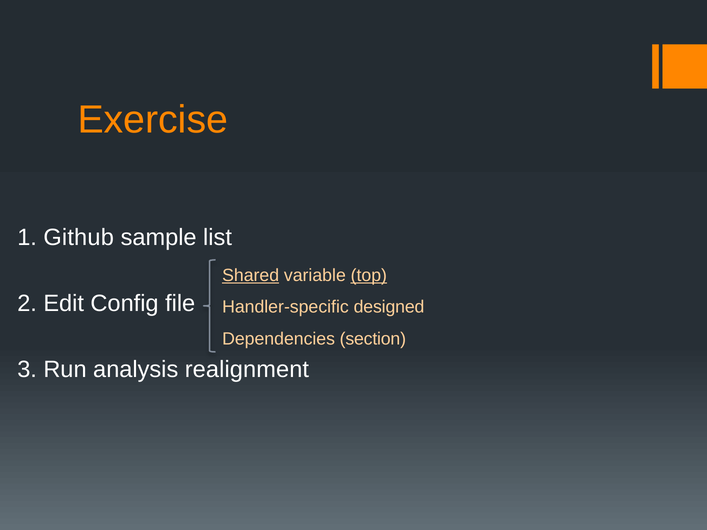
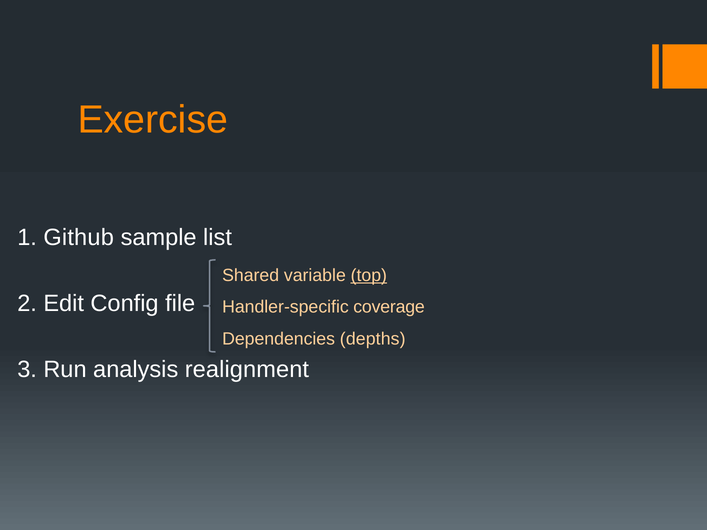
Shared underline: present -> none
designed: designed -> coverage
section: section -> depths
